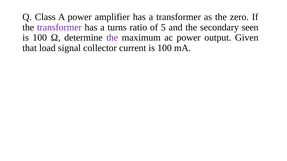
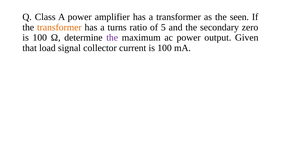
zero: zero -> seen
transformer at (59, 27) colour: purple -> orange
seen: seen -> zero
